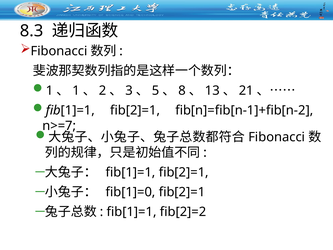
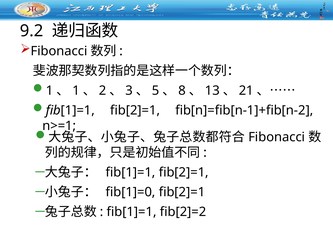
8.3: 8.3 -> 9.2
n>=7: n>=7 -> n>=1
